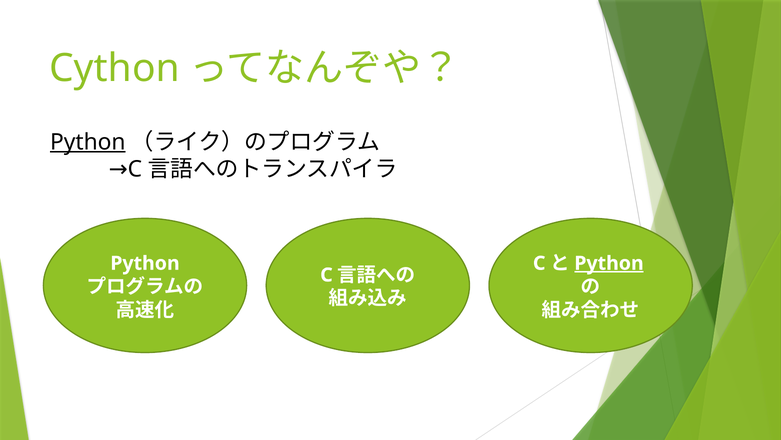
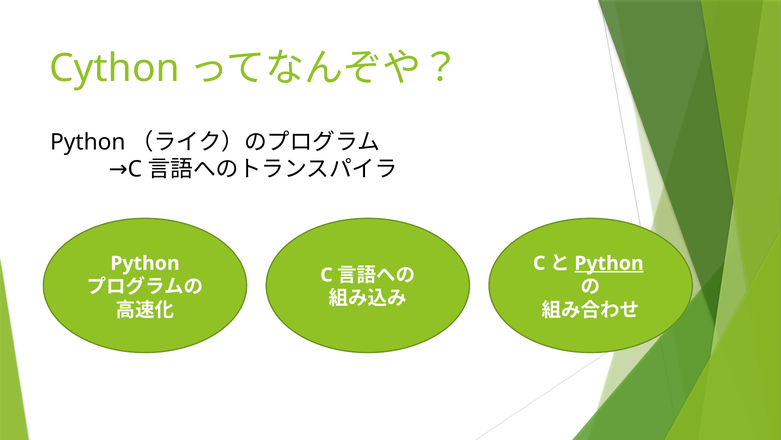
Python at (88, 142) underline: present -> none
